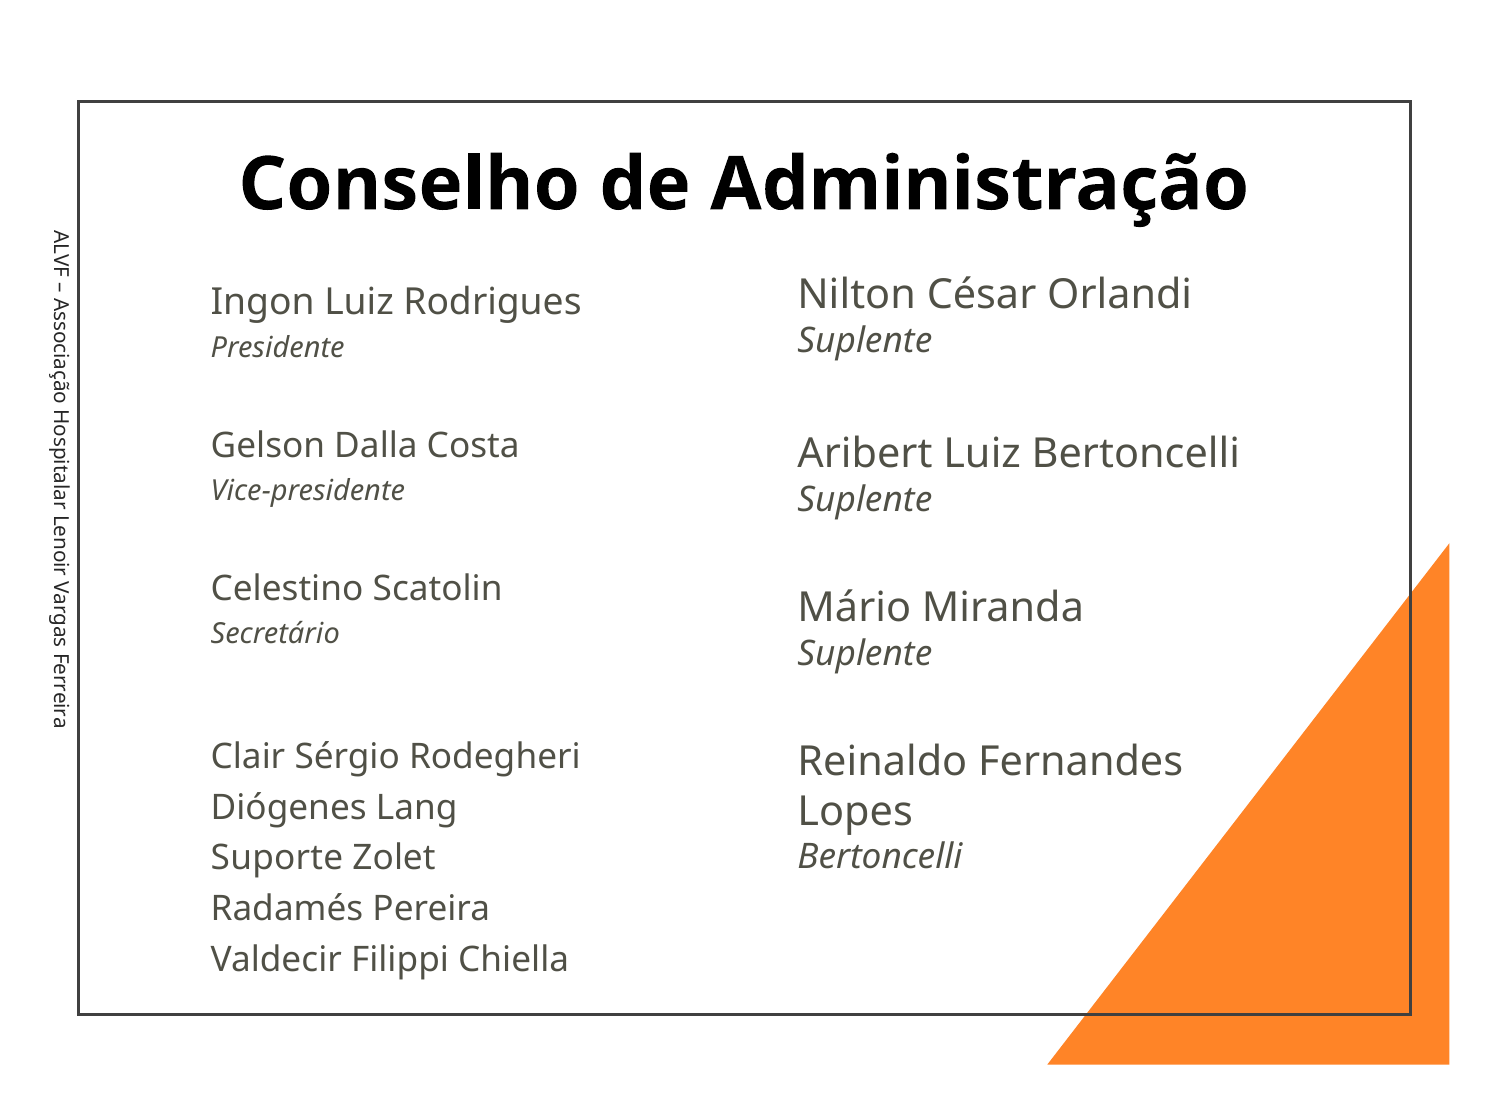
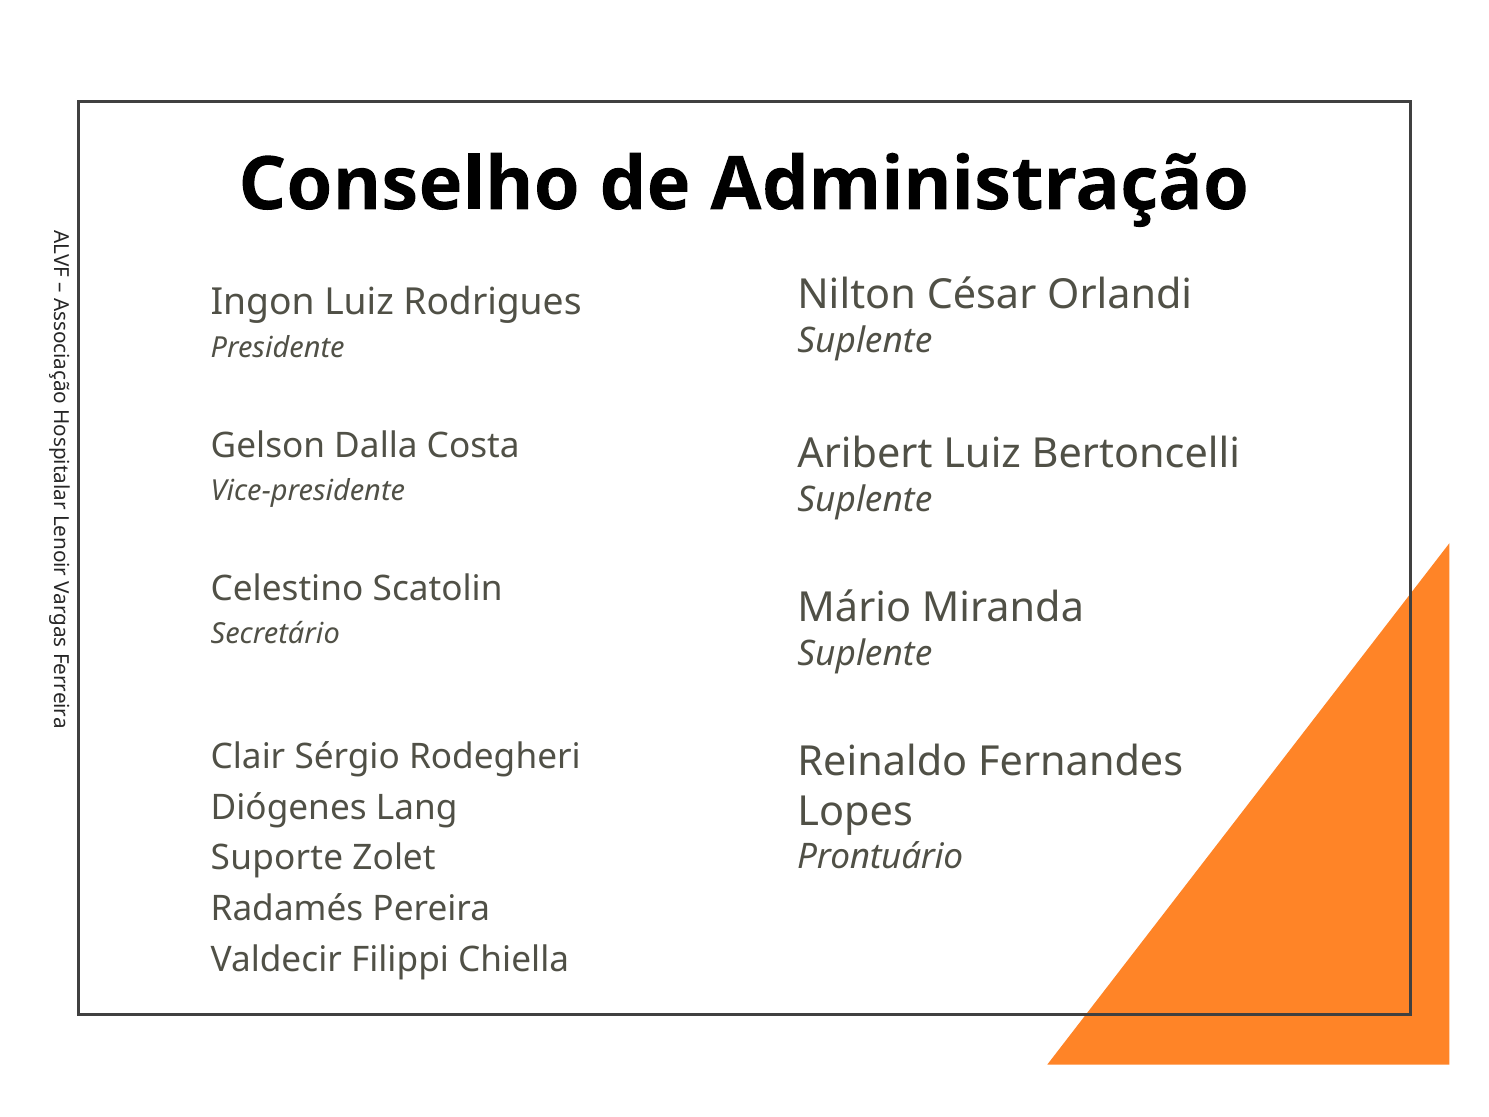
Bertoncelli at (880, 857): Bertoncelli -> Prontuário
